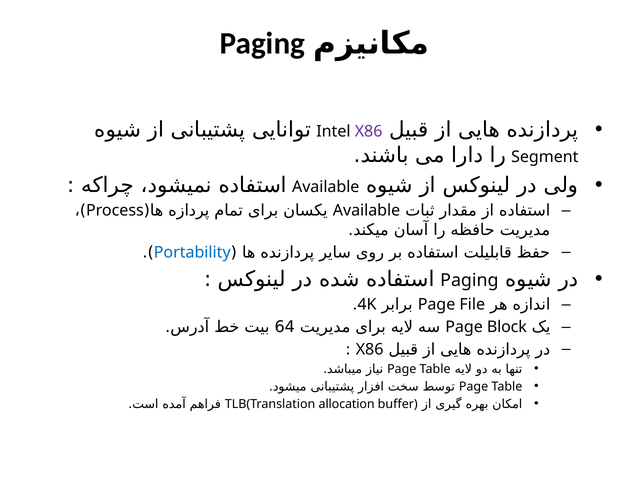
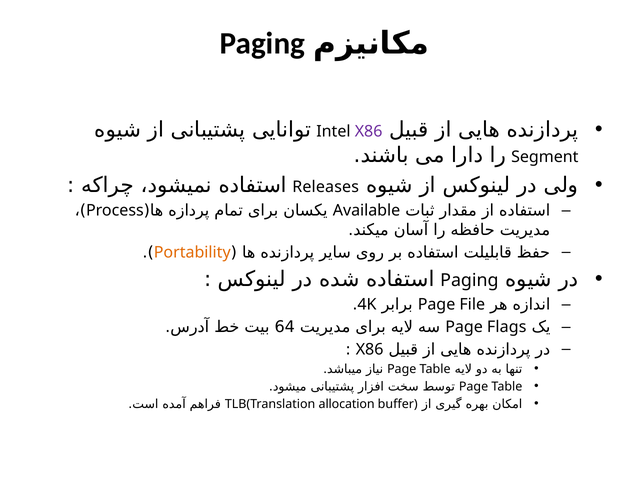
Available at (326, 187): Available -> Releases
Portability colour: blue -> orange
Block: Block -> Flags
